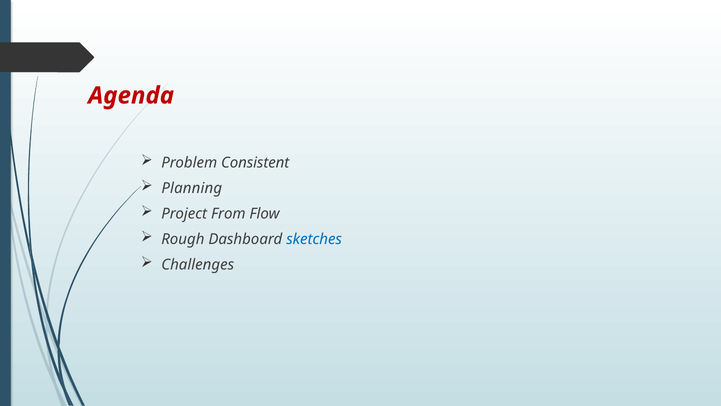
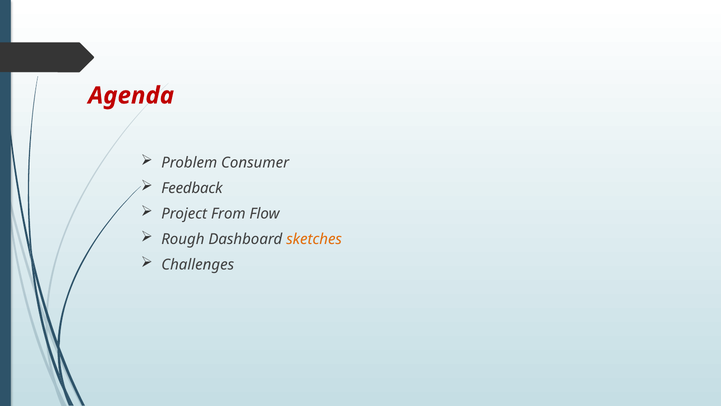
Consistent: Consistent -> Consumer
Planning: Planning -> Feedback
sketches colour: blue -> orange
